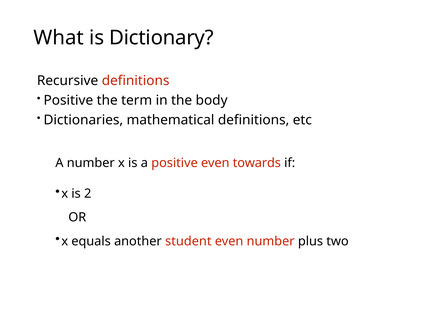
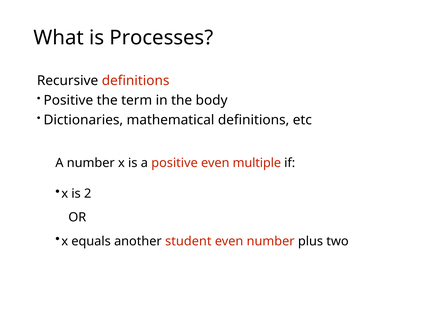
Dictionary: Dictionary -> Processes
towards: towards -> multiple
